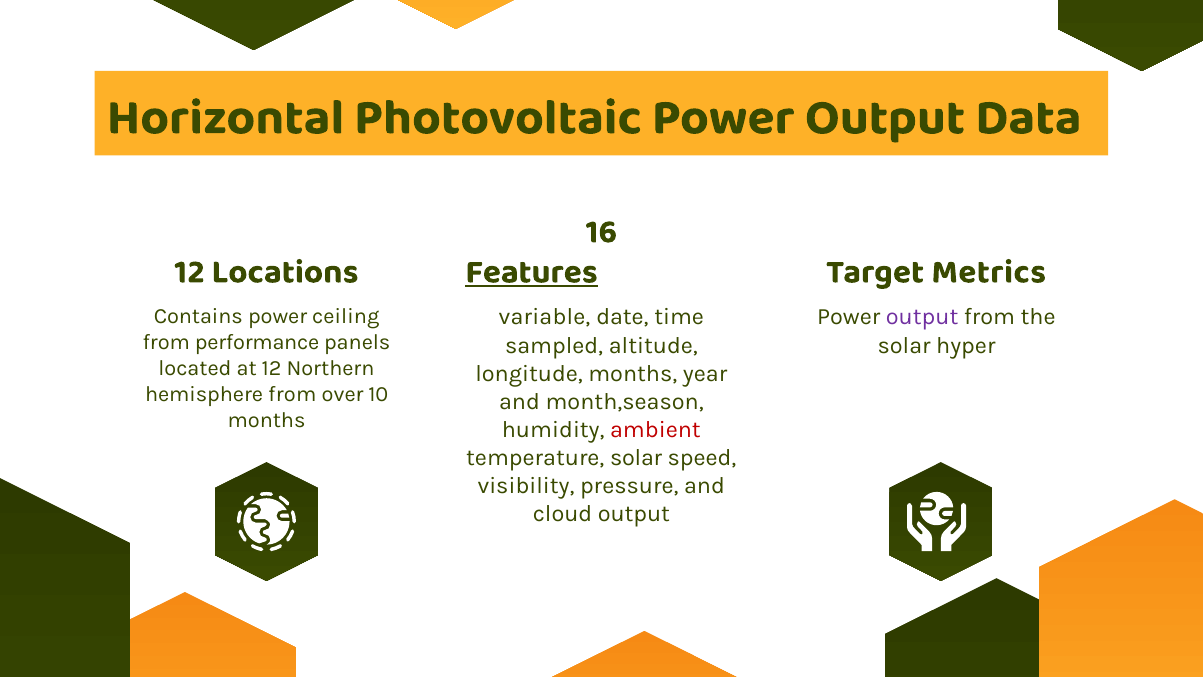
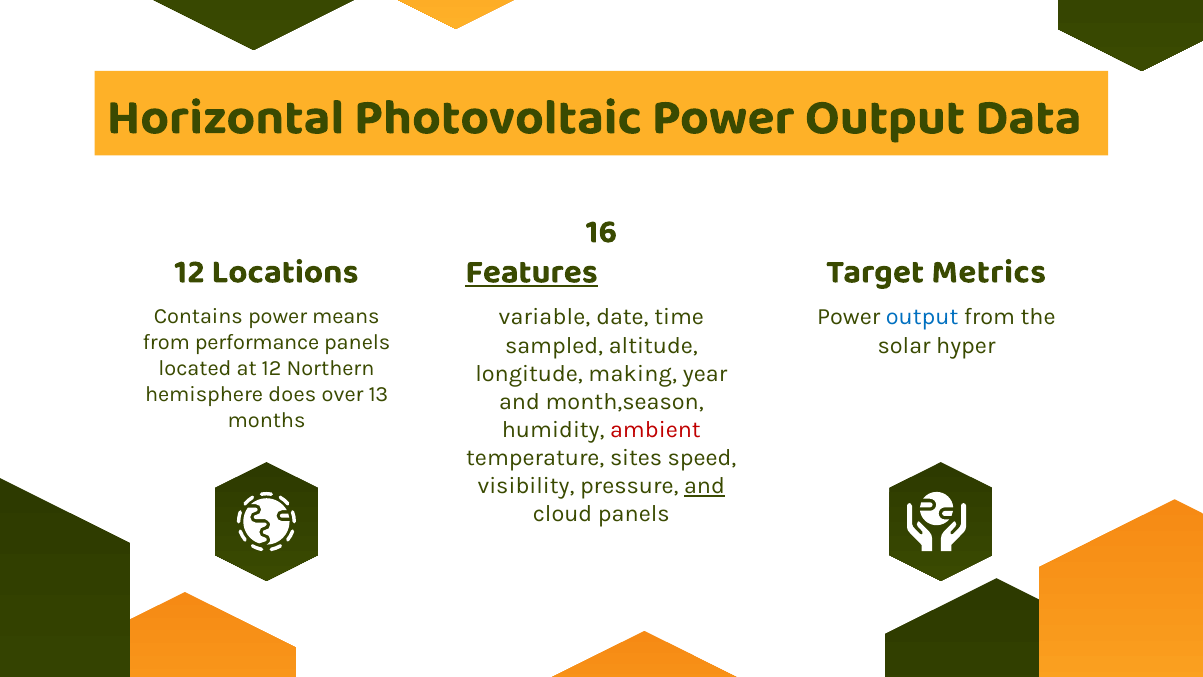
ceiling: ceiling -> means
output at (922, 317) colour: purple -> blue
longitude months: months -> making
hemisphere from: from -> does
10: 10 -> 13
temperature solar: solar -> sites
and at (704, 486) underline: none -> present
cloud output: output -> panels
